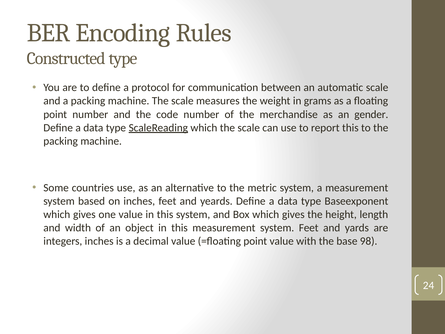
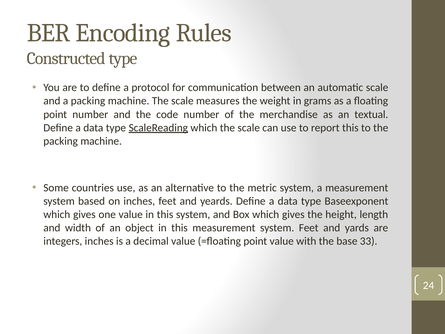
gender: gender -> textual
98: 98 -> 33
